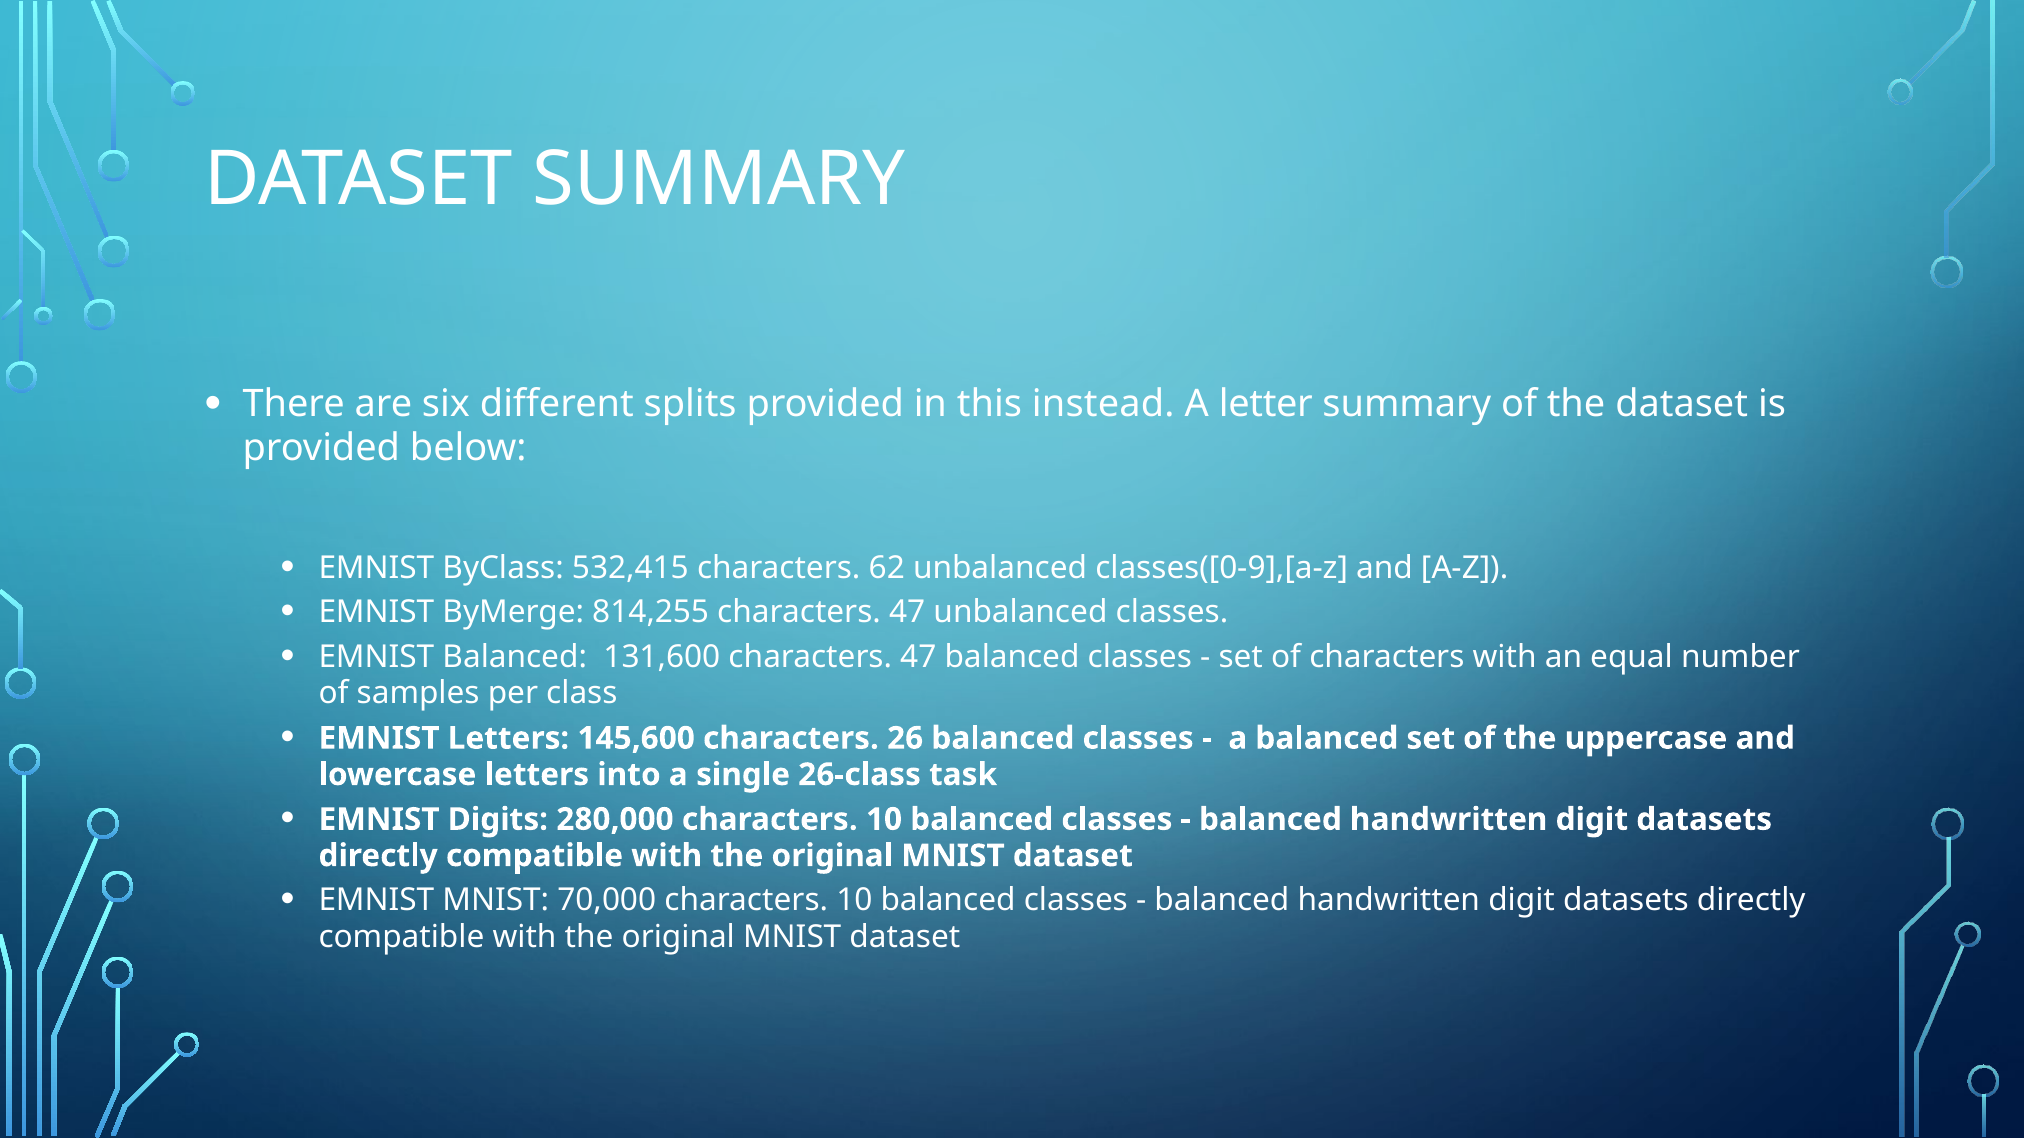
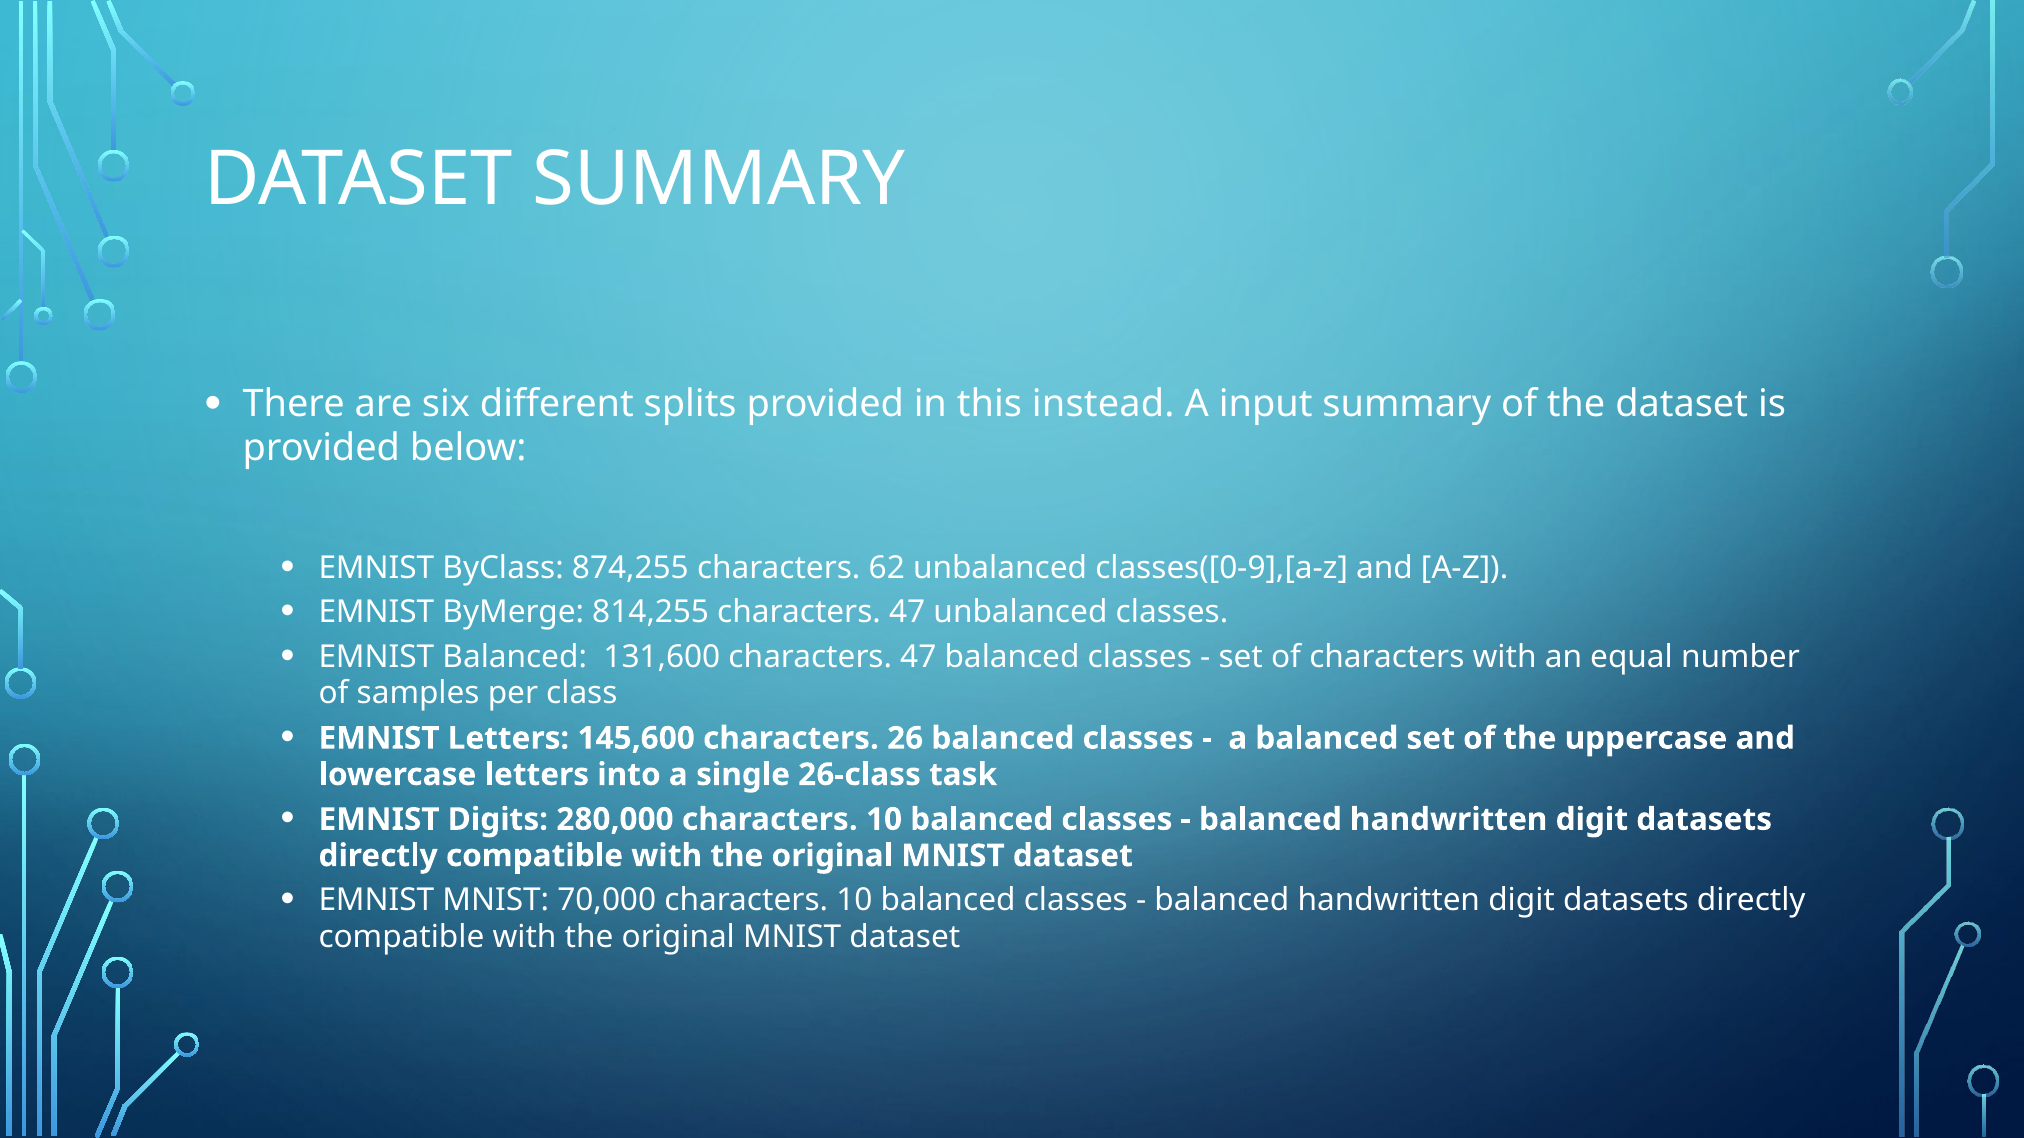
letter: letter -> input
532,415: 532,415 -> 874,255
